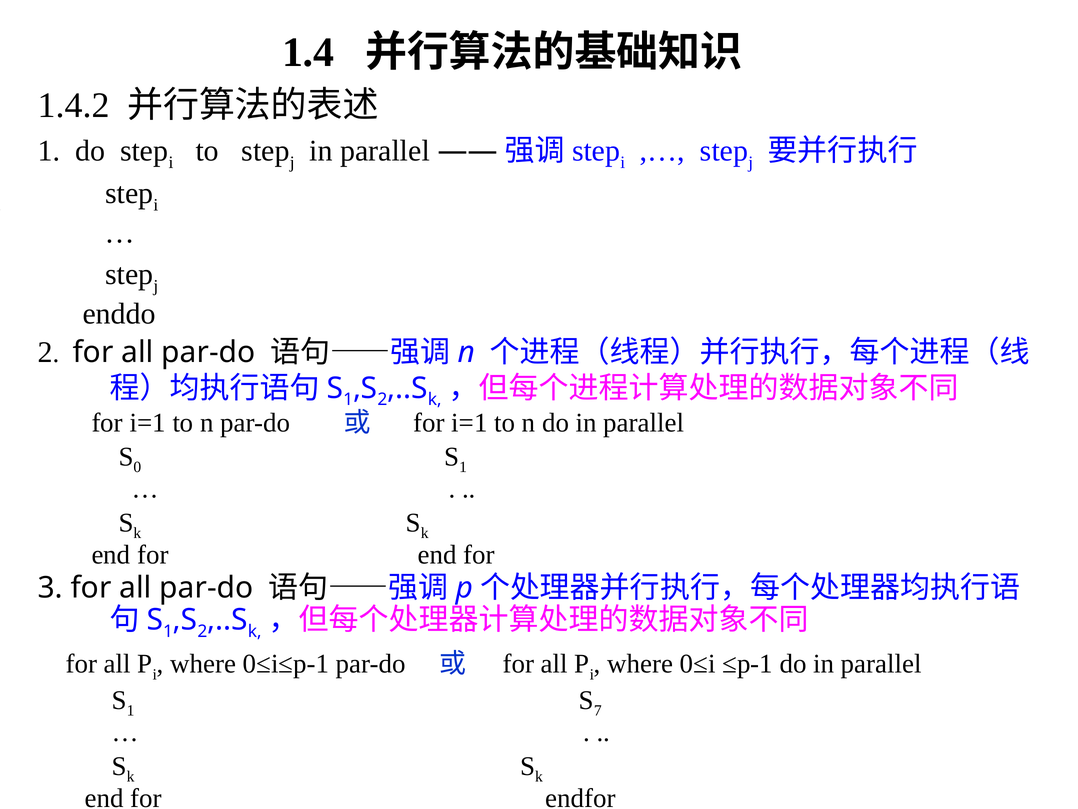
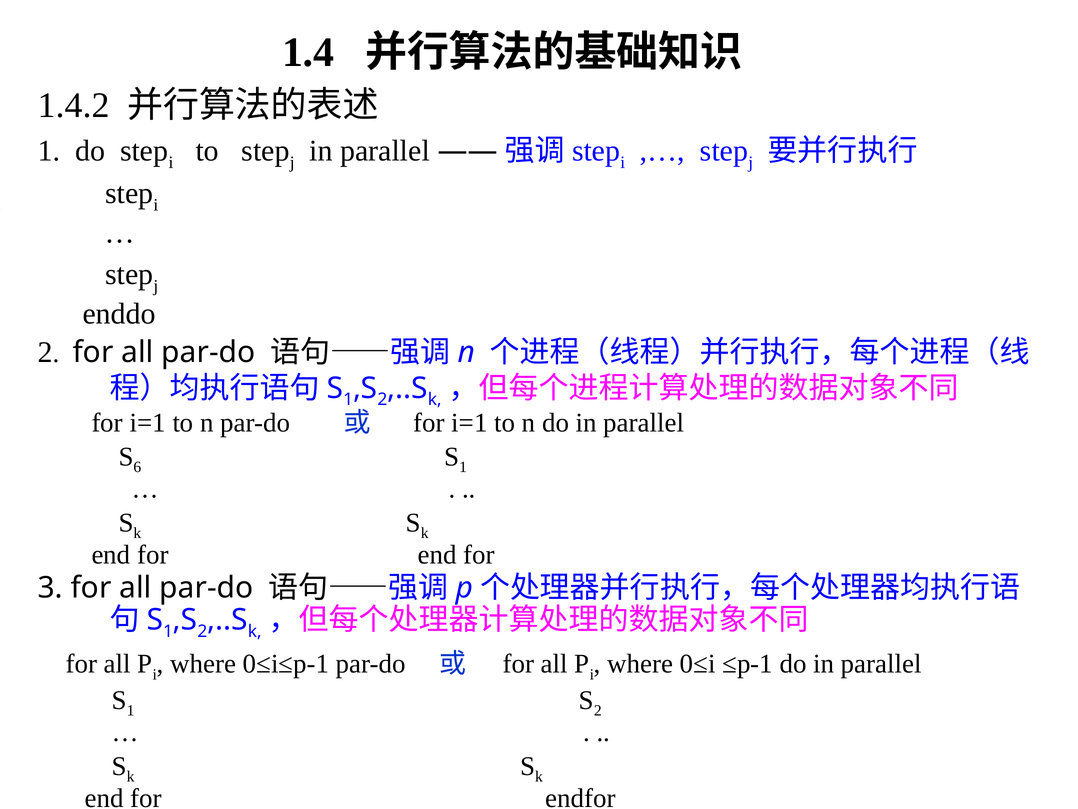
0: 0 -> 6
7 at (598, 710): 7 -> 2
